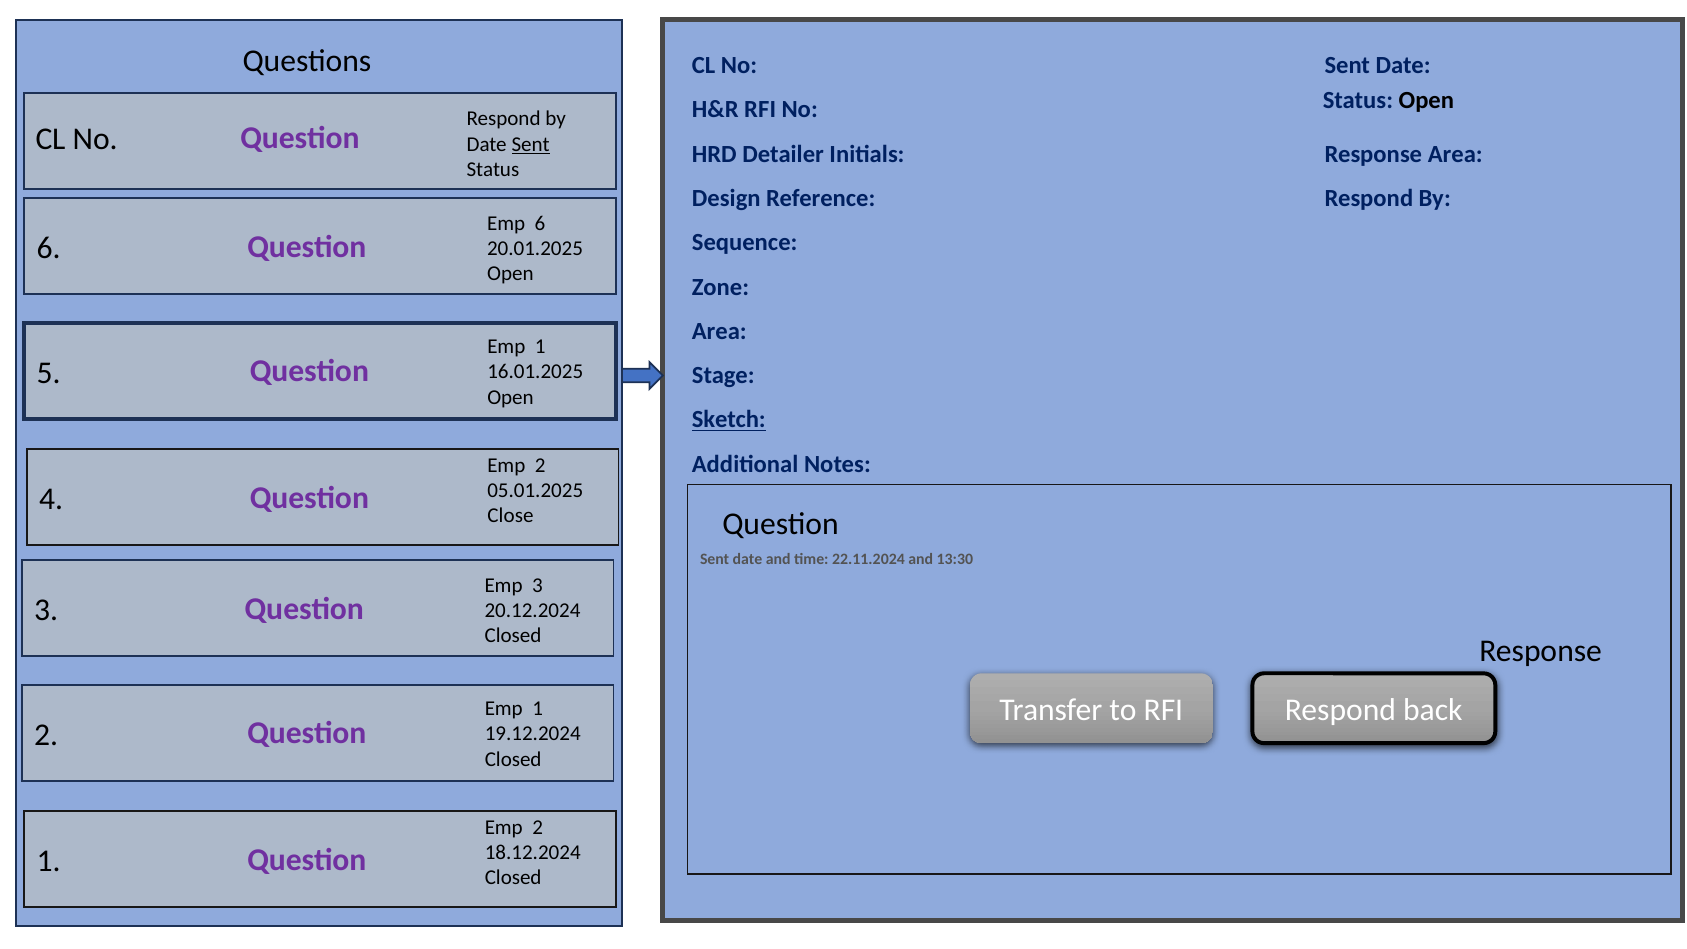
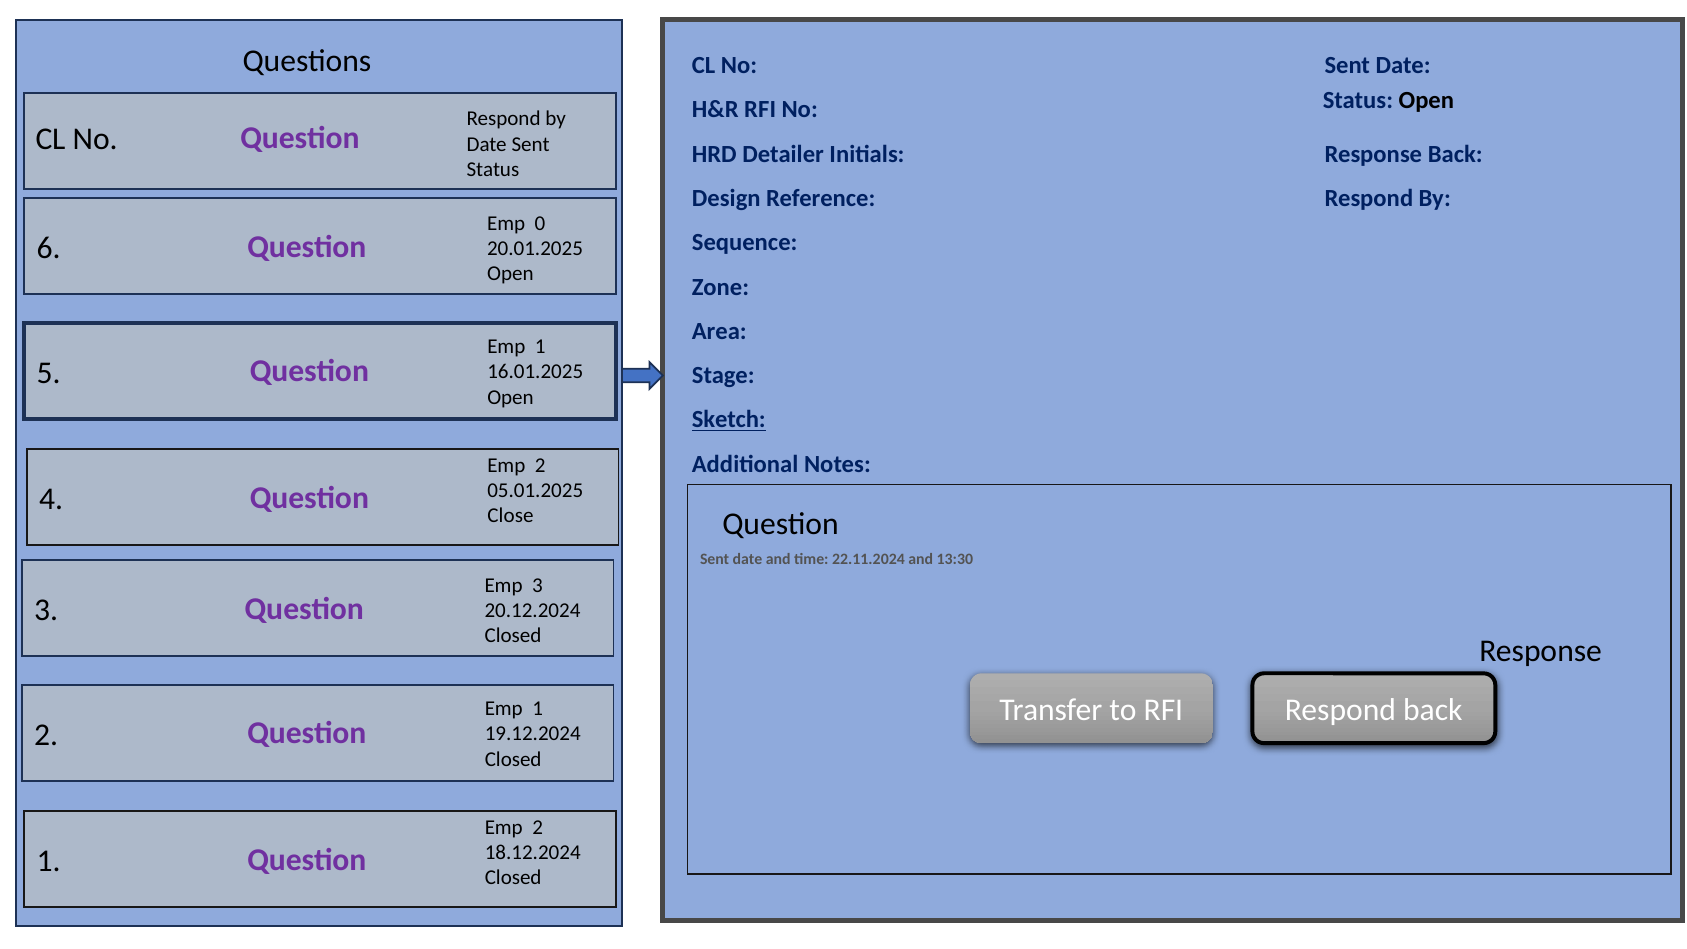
Sent at (531, 144) underline: present -> none
Response Area: Area -> Back
Emp 6: 6 -> 0
